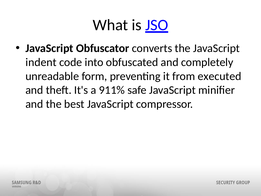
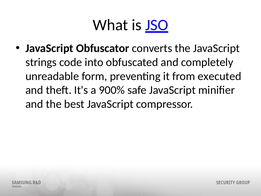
indent: indent -> strings
911%: 911% -> 900%
